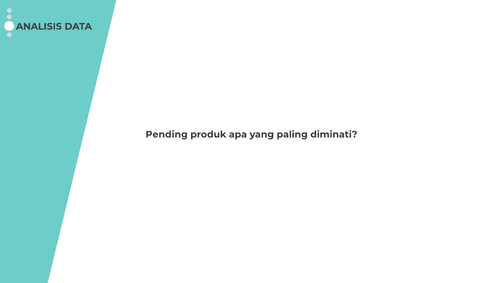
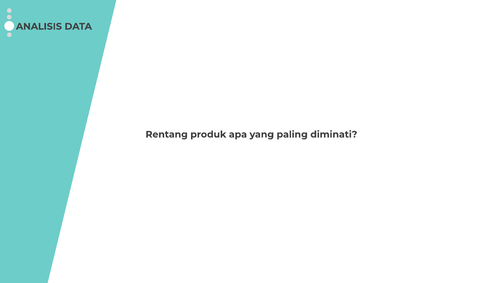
Pending: Pending -> Rentang
